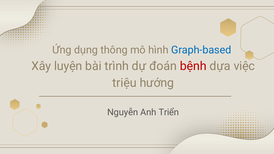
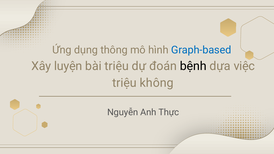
bài trình: trình -> triệu
bệnh colour: red -> black
hướng: hướng -> không
Triển: Triển -> Thực
